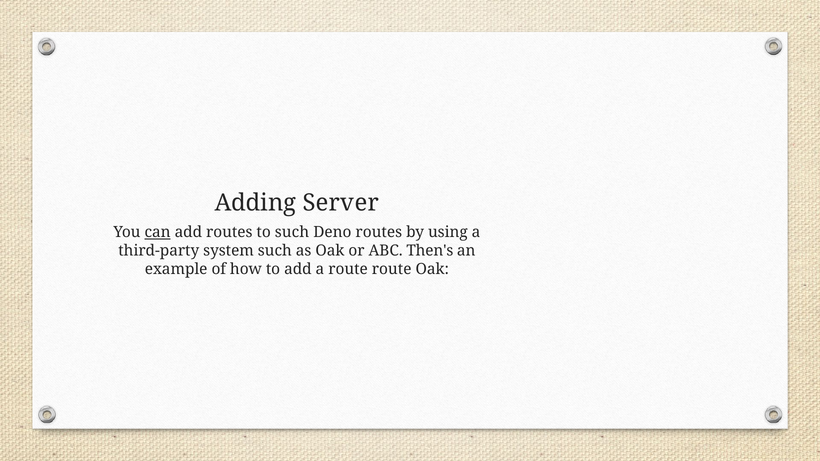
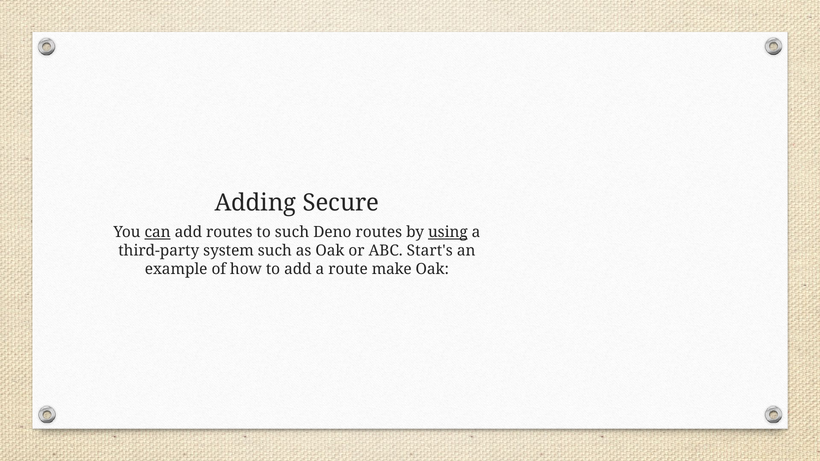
Server: Server -> Secure
using underline: none -> present
Then's: Then's -> Start's
route route: route -> make
